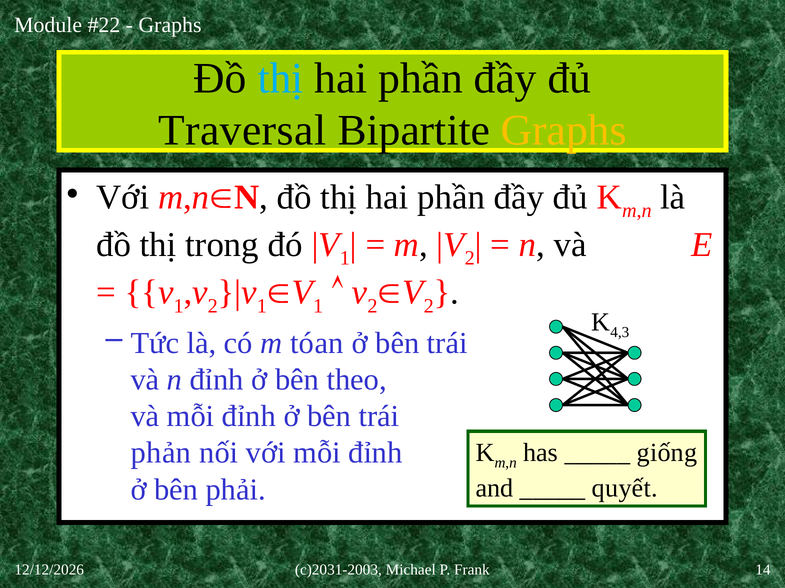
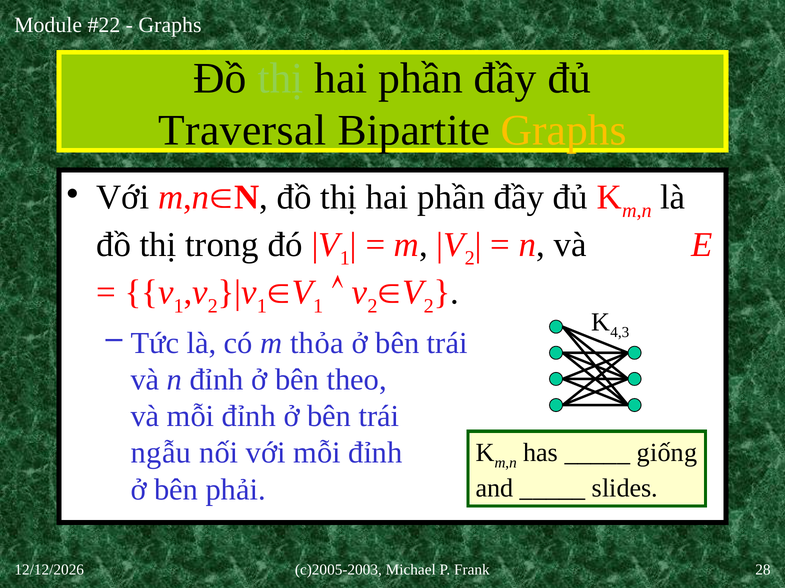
thị at (281, 78) colour: light blue -> light green
tóan: tóan -> thỏa
phản: phản -> ngẫu
quyết: quyết -> slides
c)2031-2003: c)2031-2003 -> c)2005-2003
14: 14 -> 28
